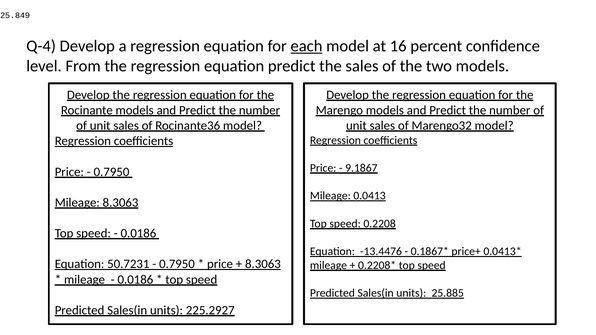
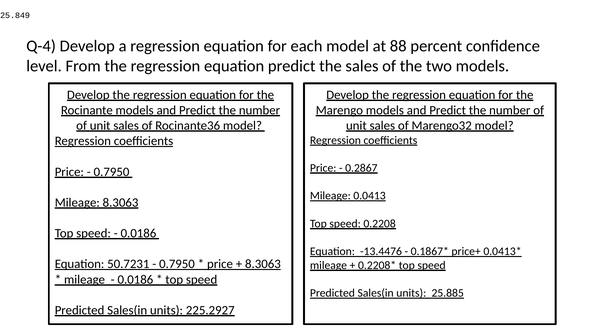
each underline: present -> none
16: 16 -> 88
9.1867: 9.1867 -> 0.2867
